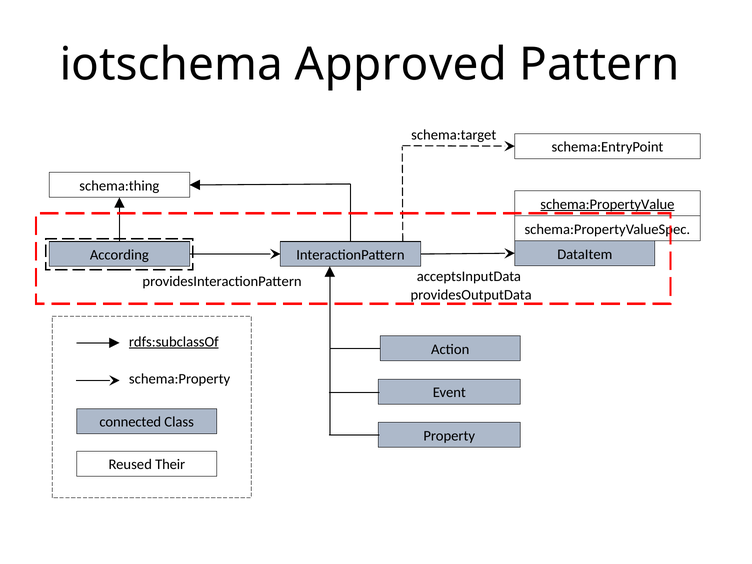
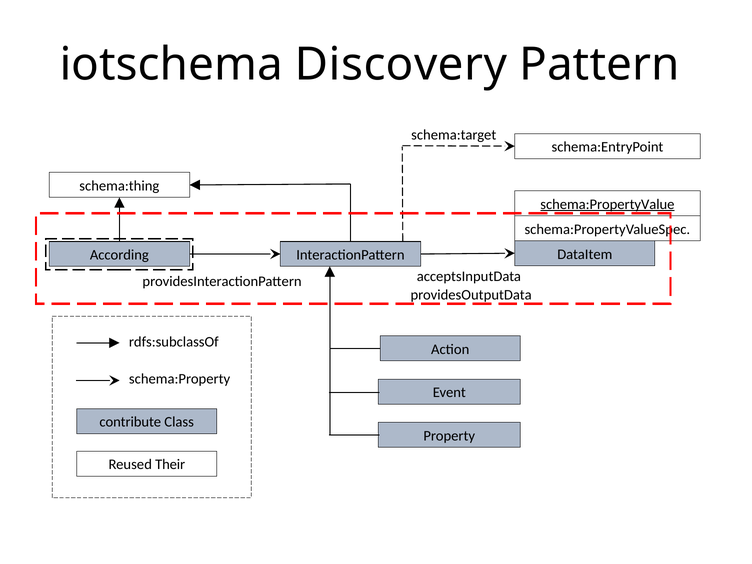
Approved: Approved -> Discovery
rdfs:subclassOf underline: present -> none
connected: connected -> contribute
